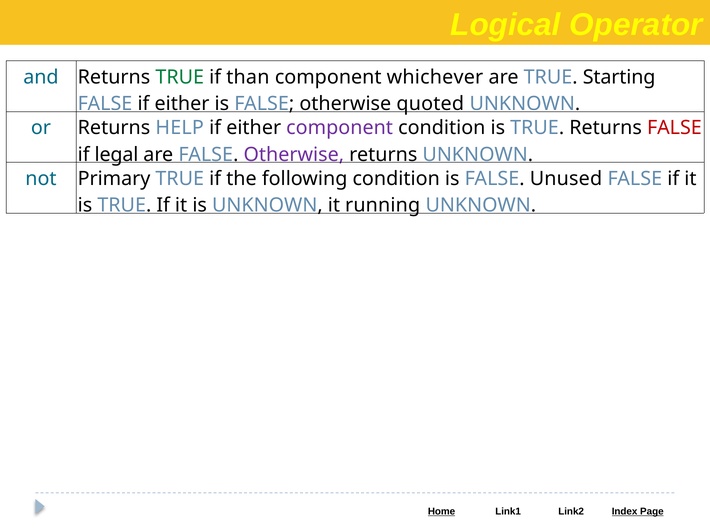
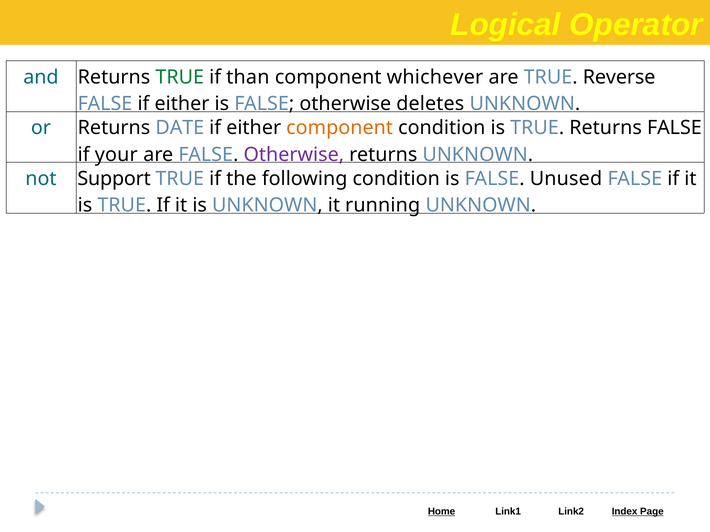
Starting: Starting -> Reverse
quoted: quoted -> deletes
HELP: HELP -> DATE
component at (340, 128) colour: purple -> orange
FALSE at (674, 128) colour: red -> black
legal: legal -> your
Primary: Primary -> Support
